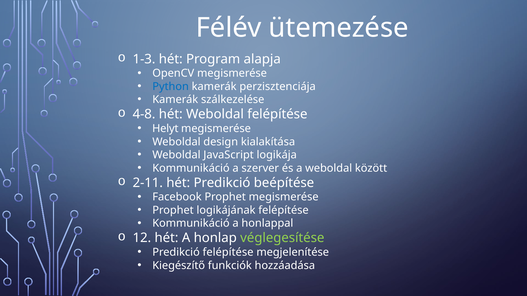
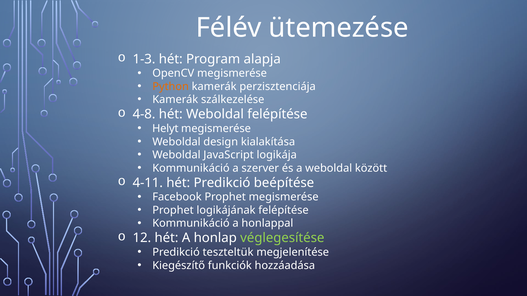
Python colour: blue -> orange
2-11: 2-11 -> 4-11
Predikció felépítése: felépítése -> teszteltük
